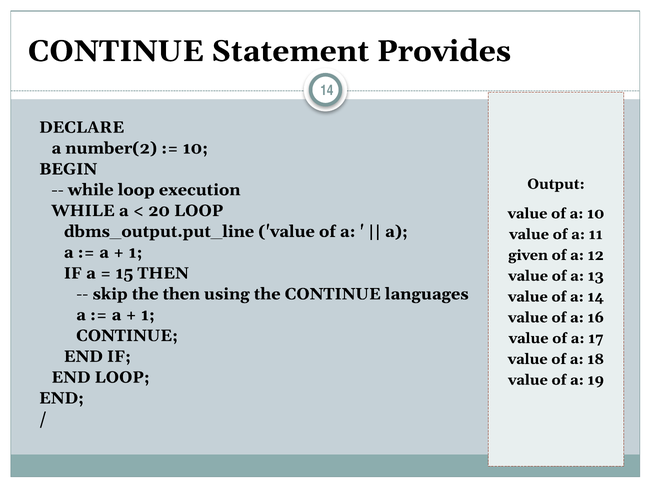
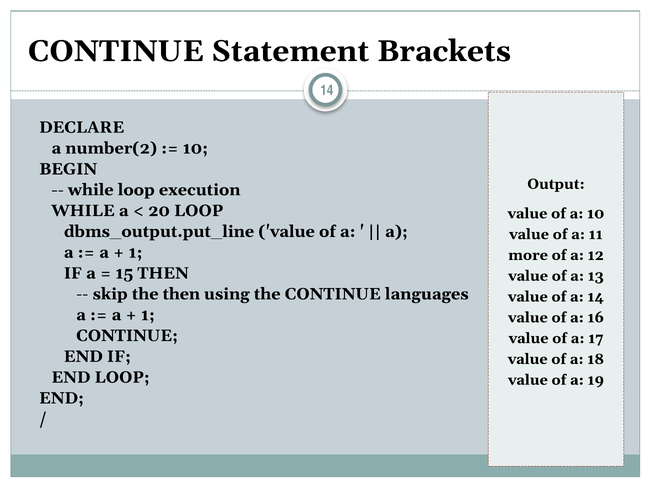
Provides: Provides -> Brackets
given: given -> more
